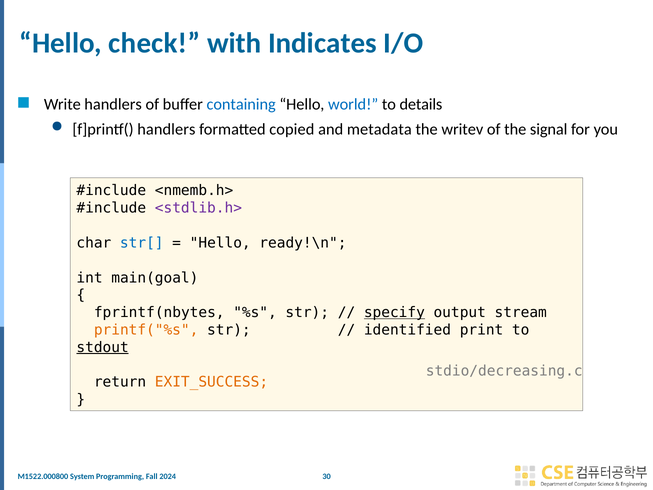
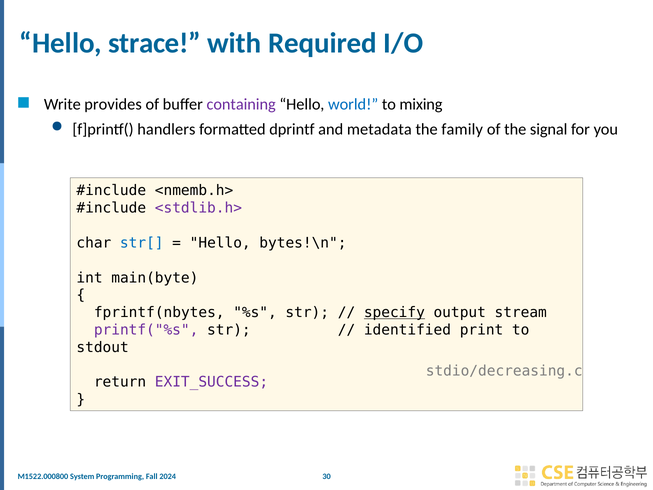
check: check -> strace
Indicates: Indicates -> Required
Write handlers: handlers -> provides
containing colour: blue -> purple
details: details -> mixing
copied: copied -> dprintf
writev: writev -> family
ready!\n: ready!\n -> bytes!\n
main(goal: main(goal -> main(byte
printf("%s colour: orange -> purple
stdout underline: present -> none
EXIT_SUCCESS colour: orange -> purple
